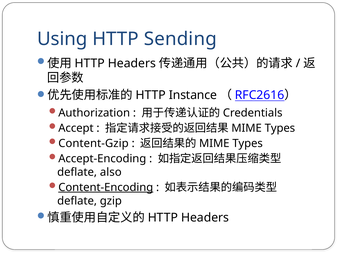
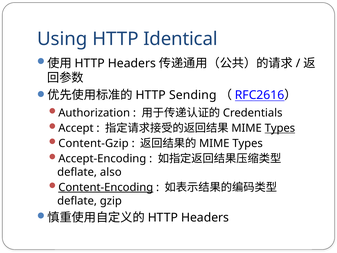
Sending: Sending -> Identical
Instance: Instance -> Sending
Types at (280, 128) underline: none -> present
